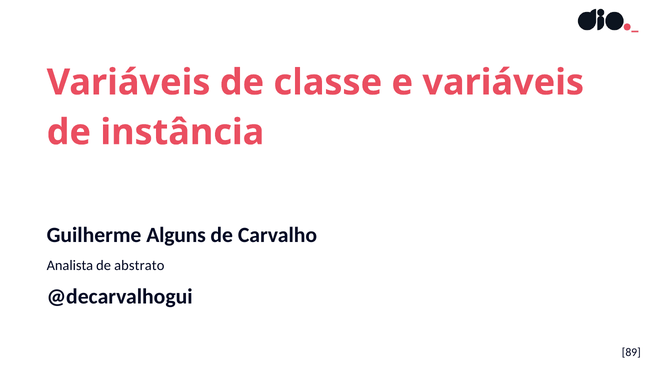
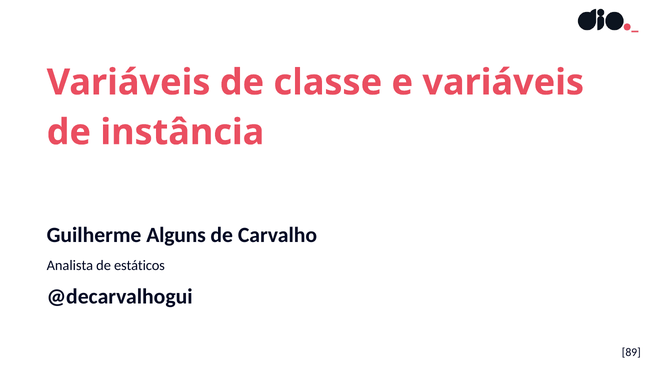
abstrato: abstrato -> estáticos
